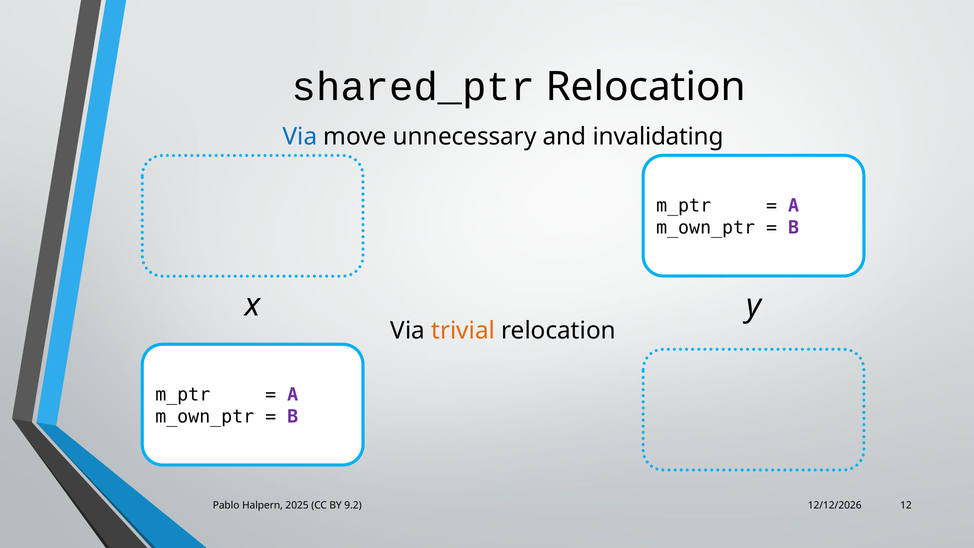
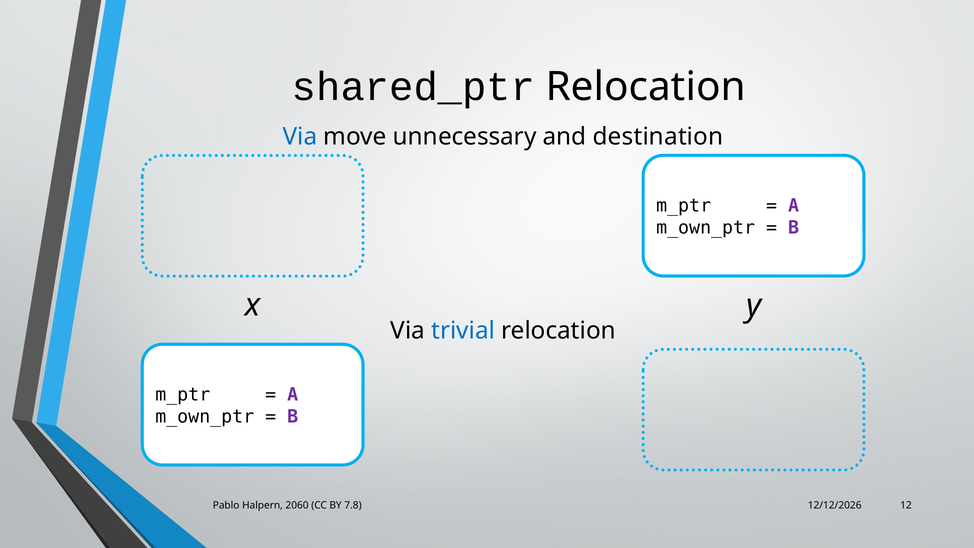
invalidating: invalidating -> destination
trivial colour: orange -> blue
2025: 2025 -> 2060
9.2: 9.2 -> 7.8
